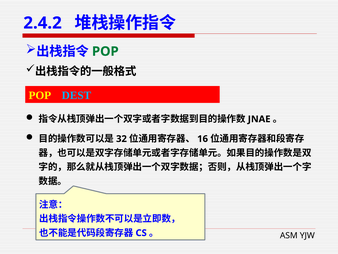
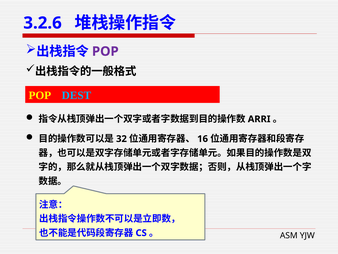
2.4.2: 2.4.2 -> 3.2.6
POP at (105, 51) colour: green -> purple
JNAE: JNAE -> ARRI
